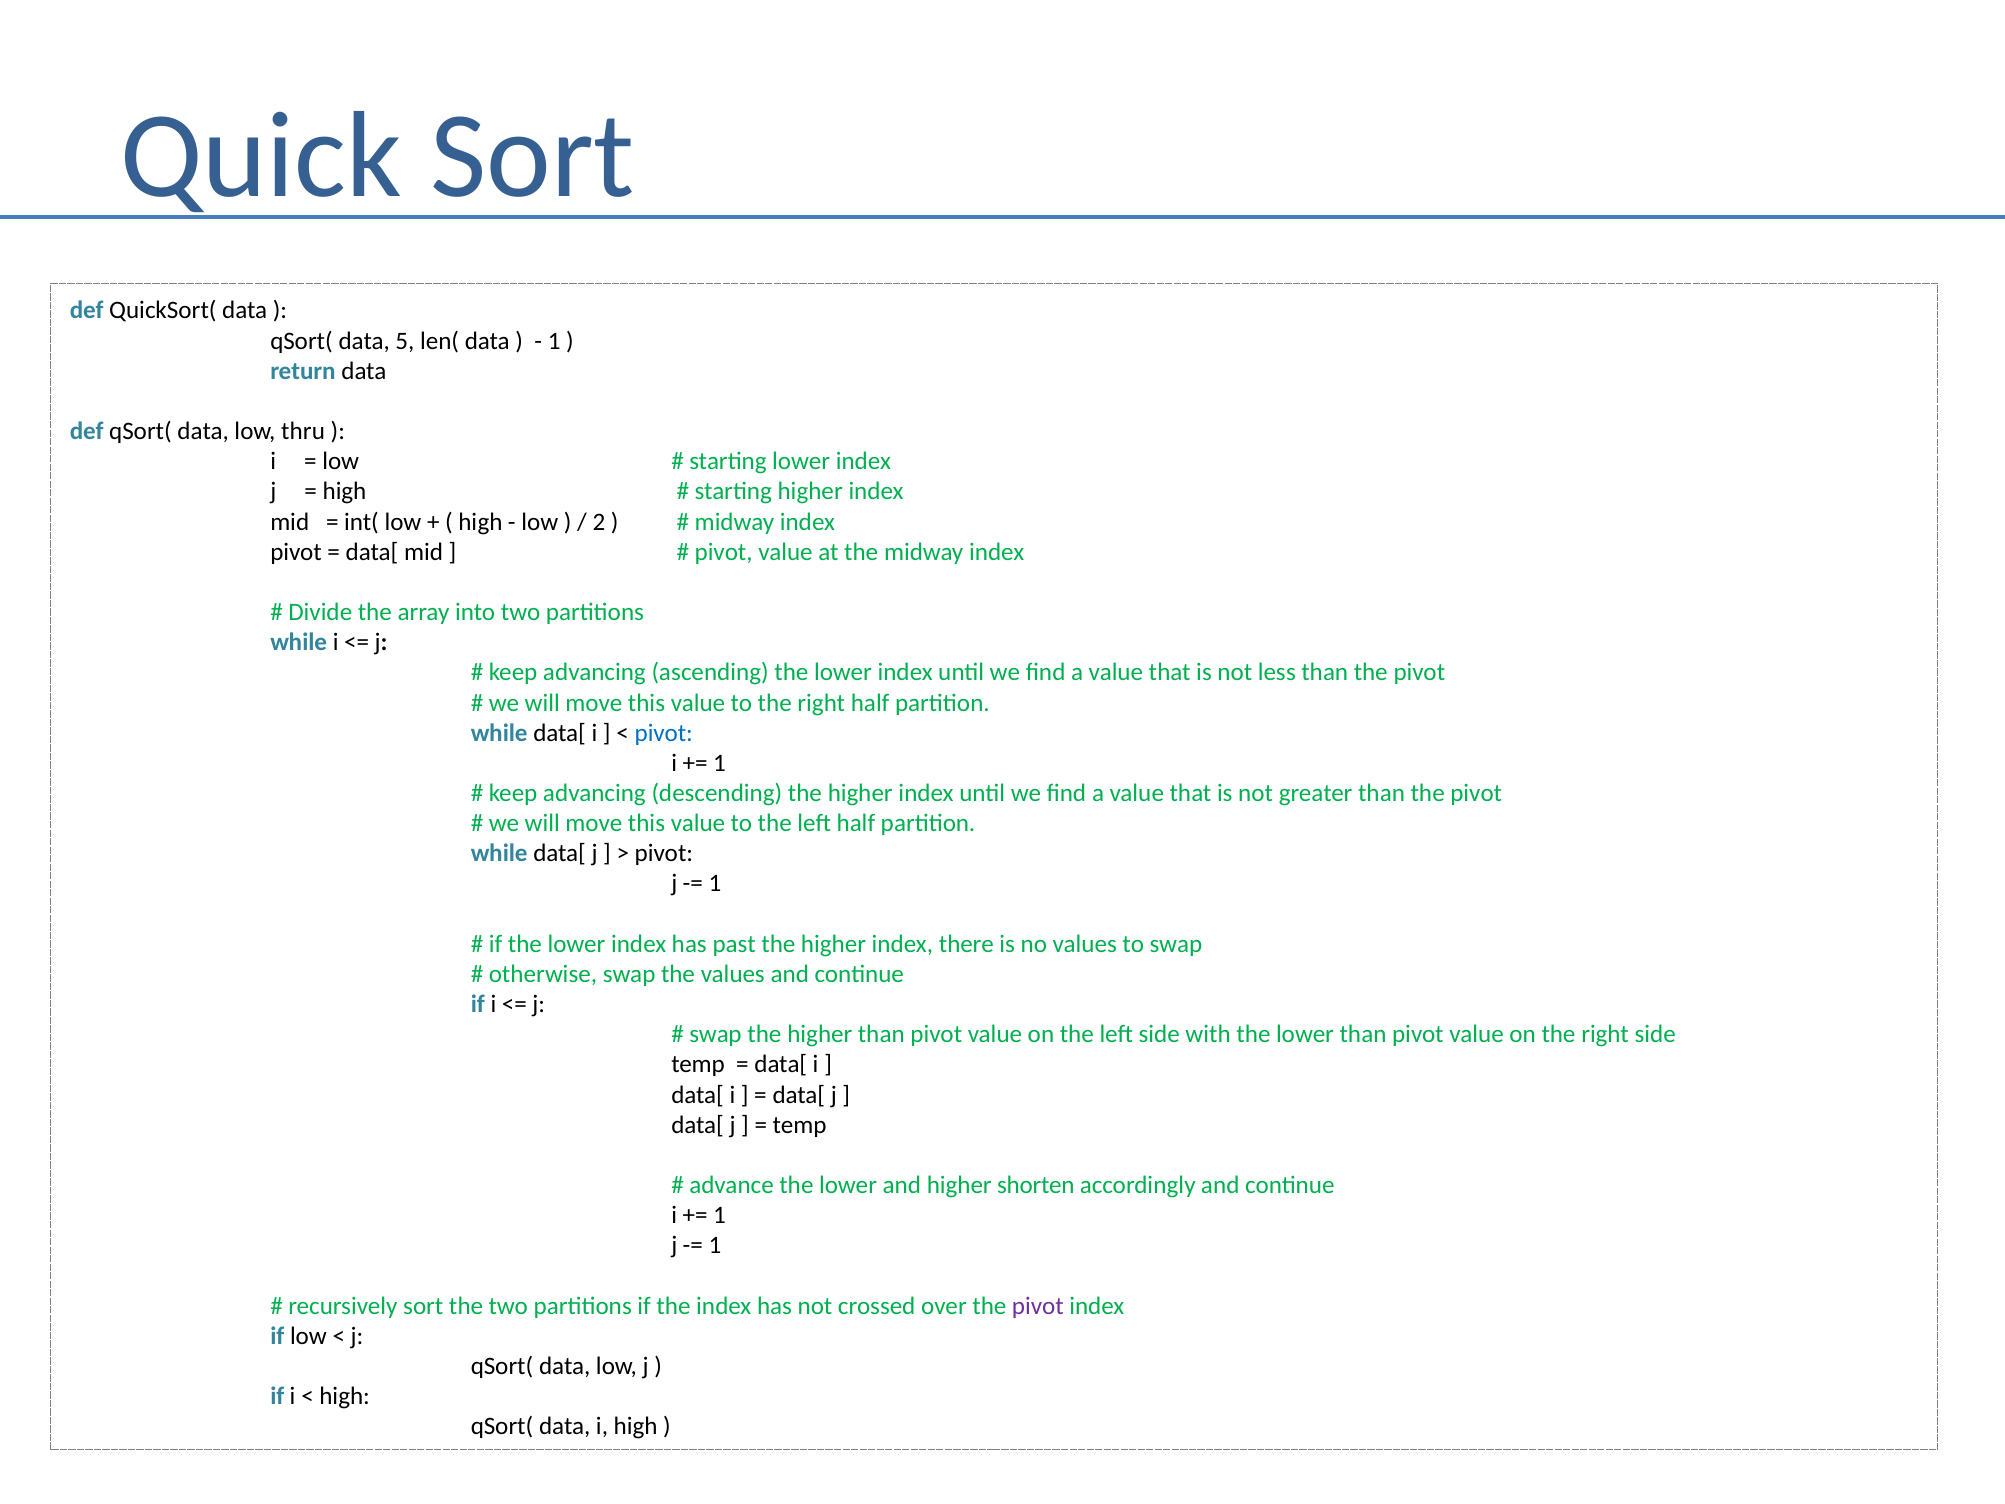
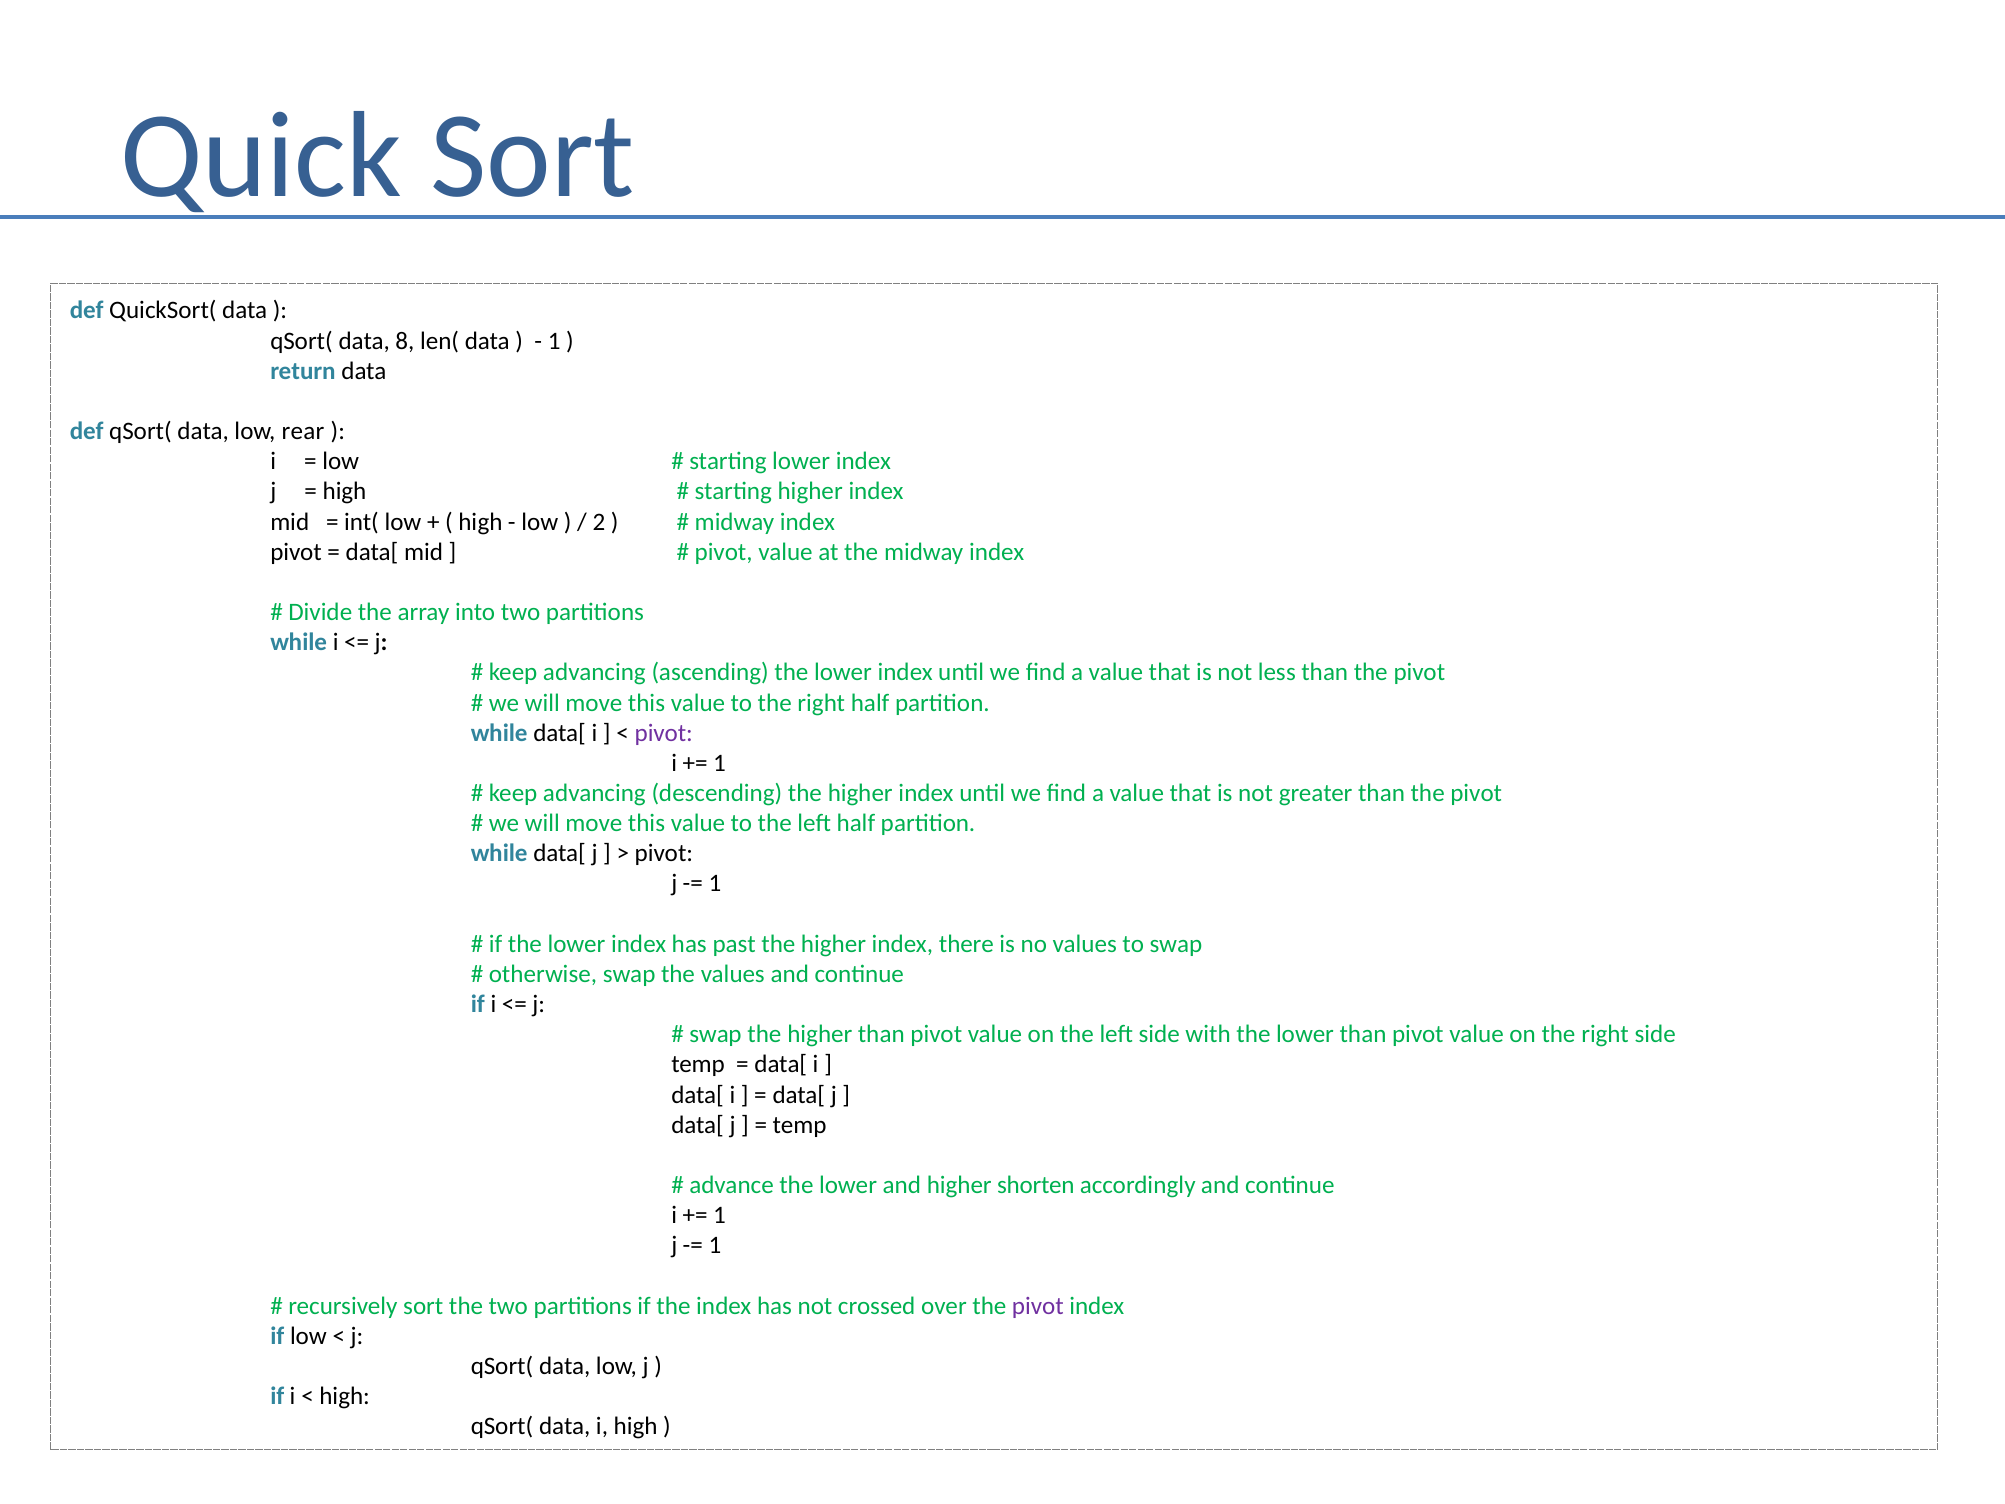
5: 5 -> 8
thru: thru -> rear
pivot at (664, 733) colour: blue -> purple
